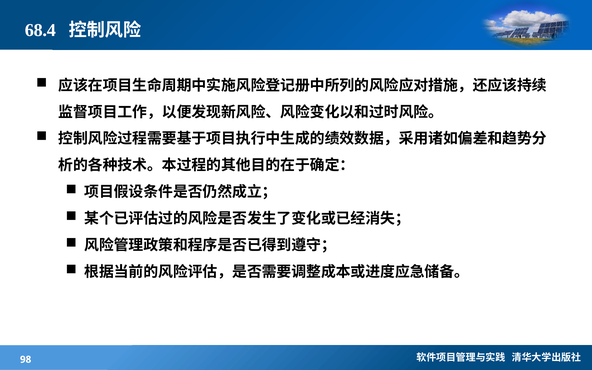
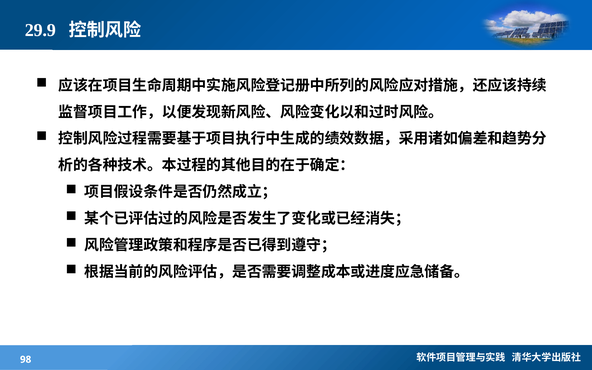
68.4: 68.4 -> 29.9
